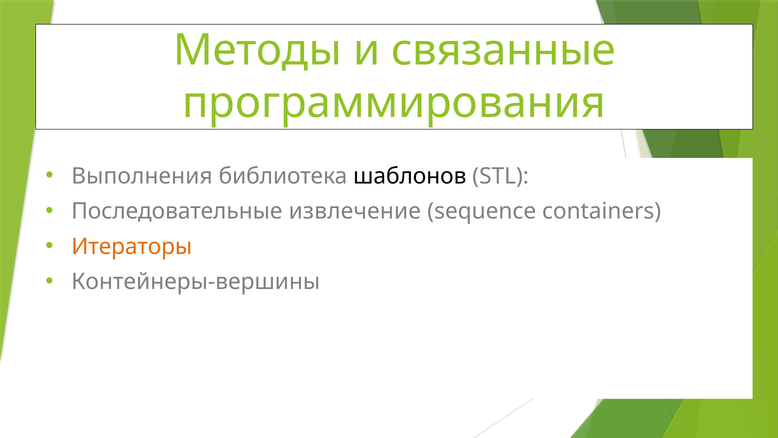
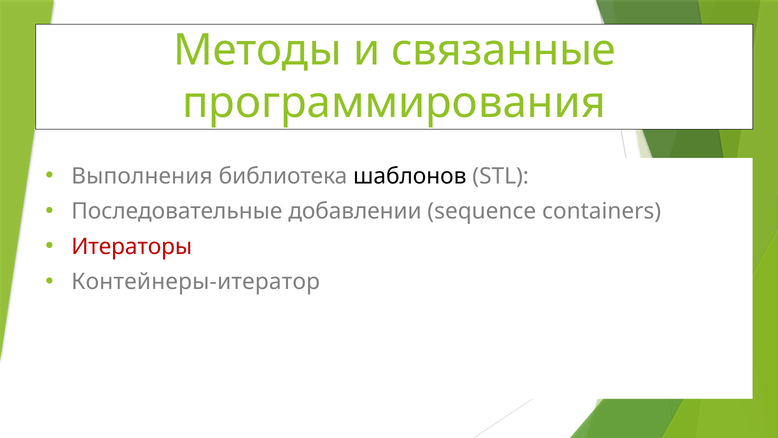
извлечение: извлечение -> добавлении
Итераторы colour: orange -> red
Контейнеры-вершины: Контейнеры-вершины -> Контейнеры-итератор
